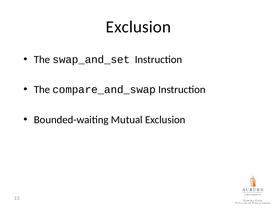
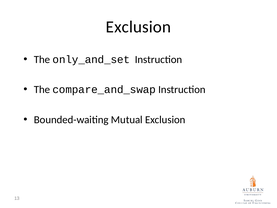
swap_and_set: swap_and_set -> only_and_set
